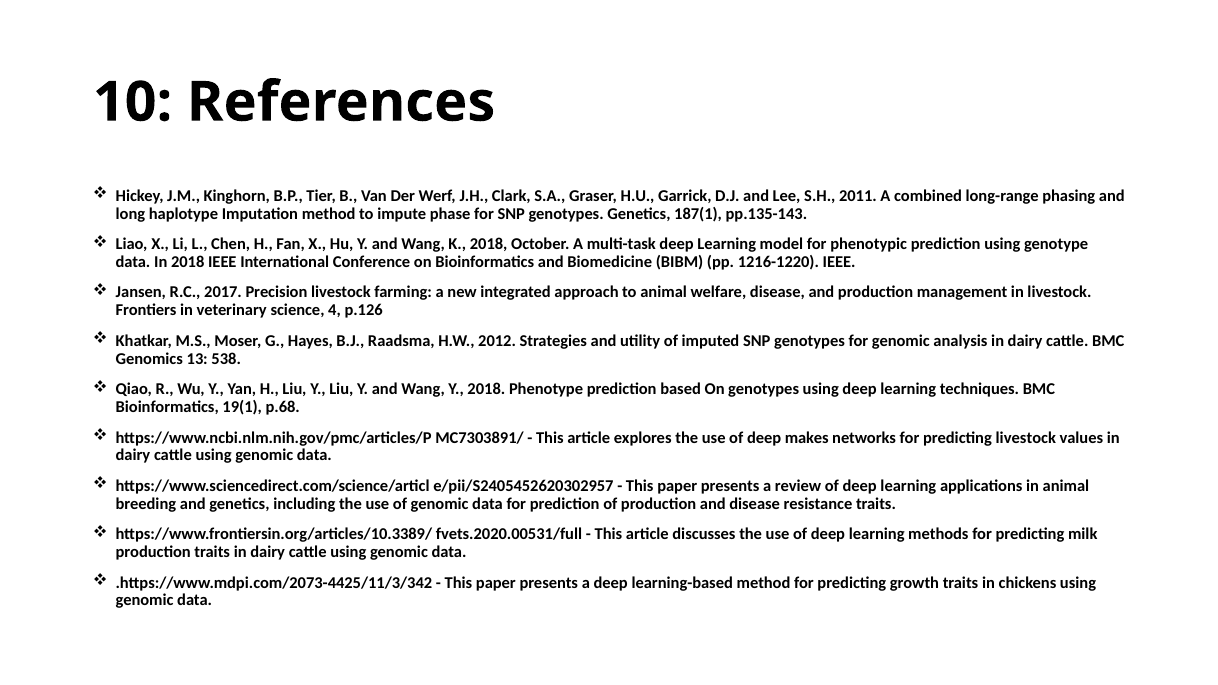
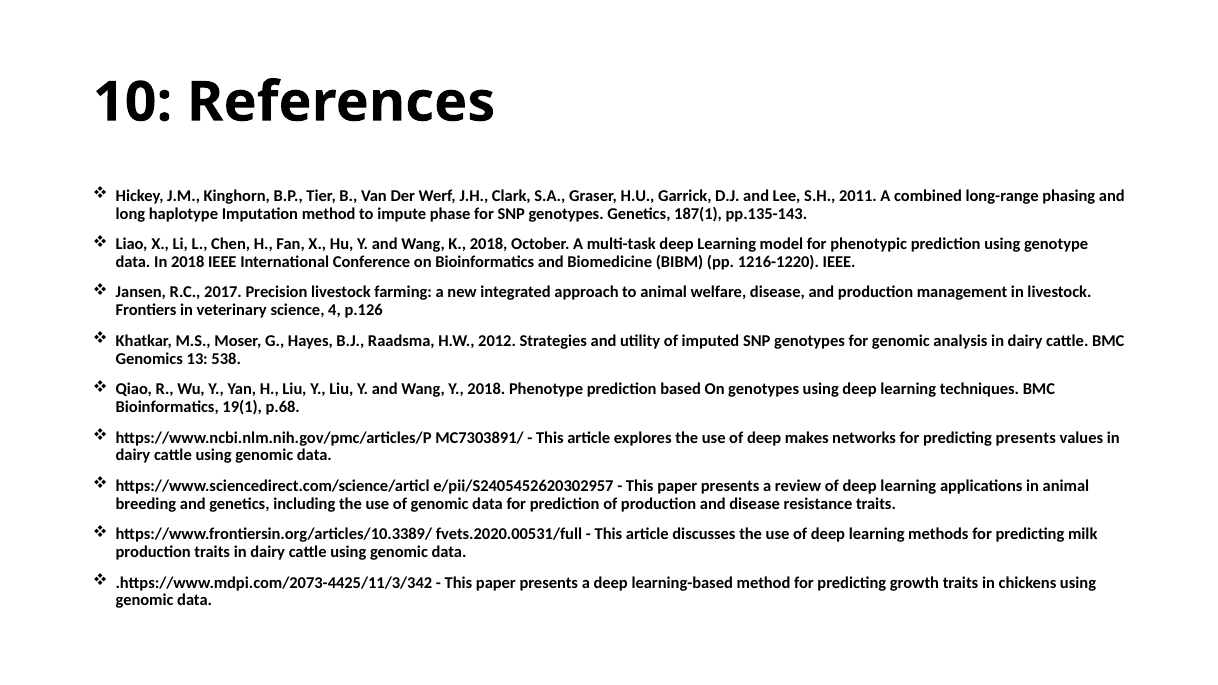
predicting livestock: livestock -> presents
